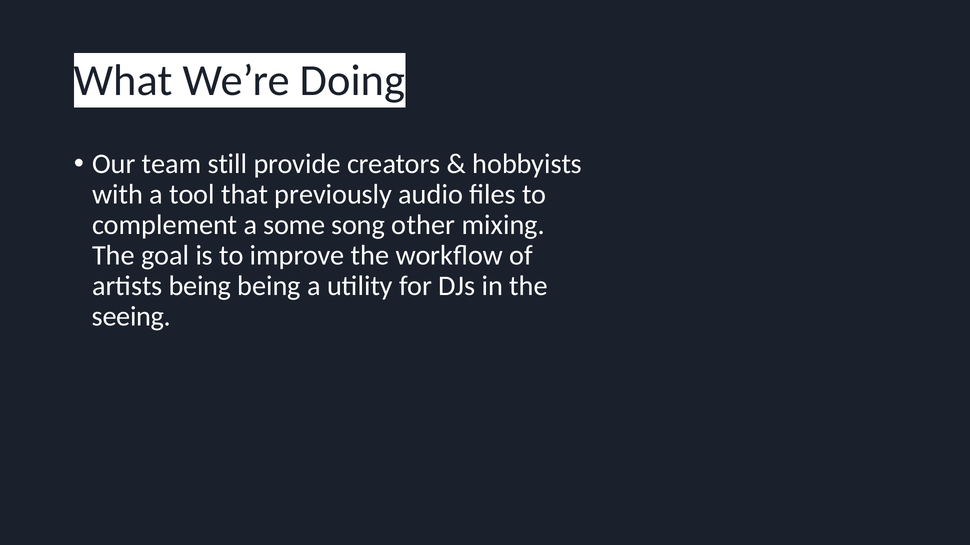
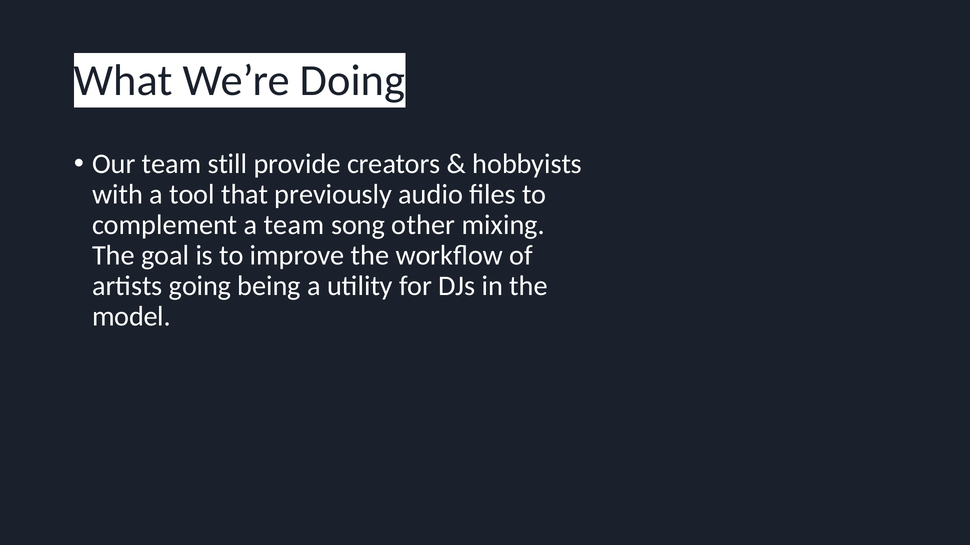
a some: some -> team
artists being: being -> going
seeing: seeing -> model
